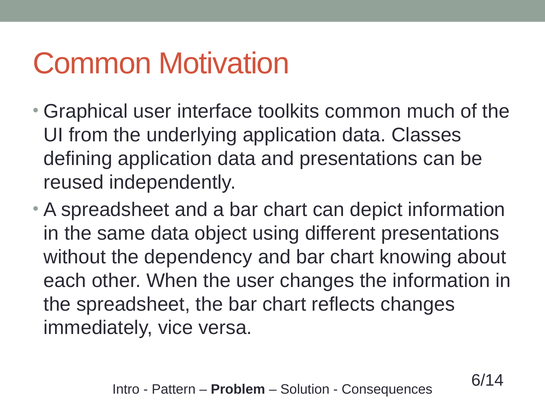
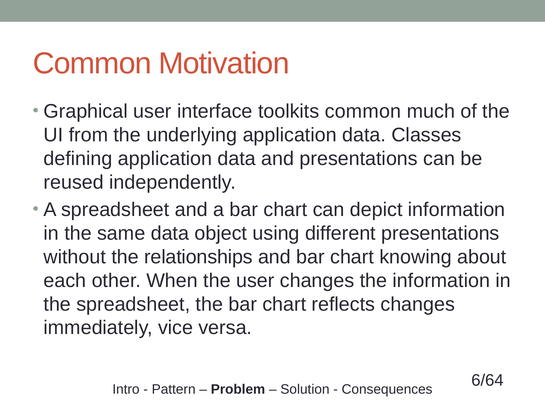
dependency: dependency -> relationships
6/14: 6/14 -> 6/64
